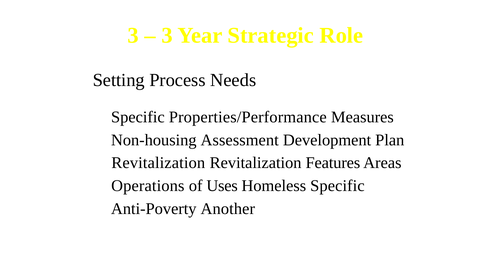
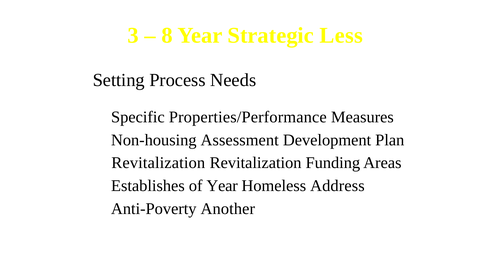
3 at (167, 35): 3 -> 8
Role: Role -> Less
Features: Features -> Funding
Operations: Operations -> Establishes
of Uses: Uses -> Year
Homeless Specific: Specific -> Address
